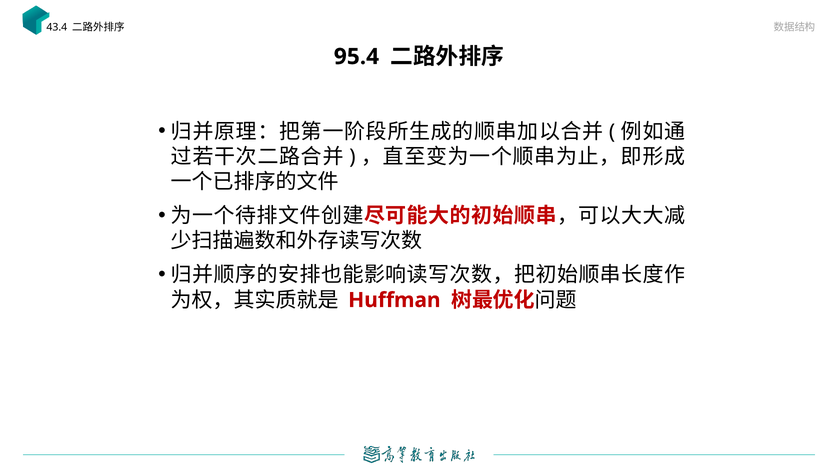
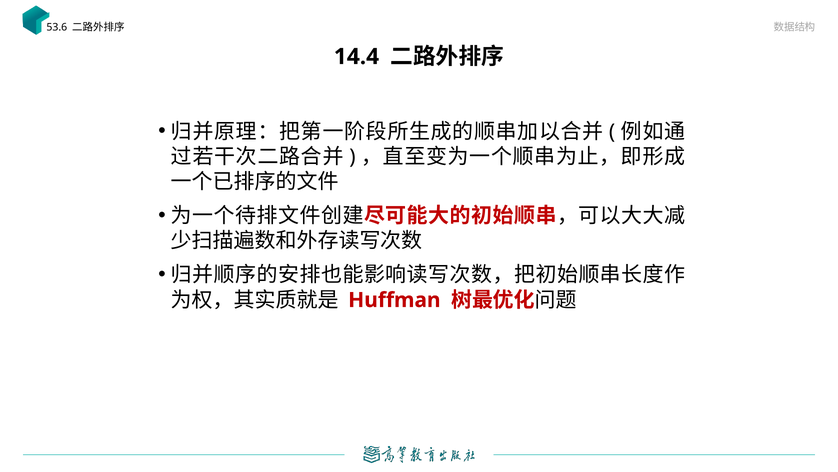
43.4: 43.4 -> 53.6
95.4: 95.4 -> 14.4
